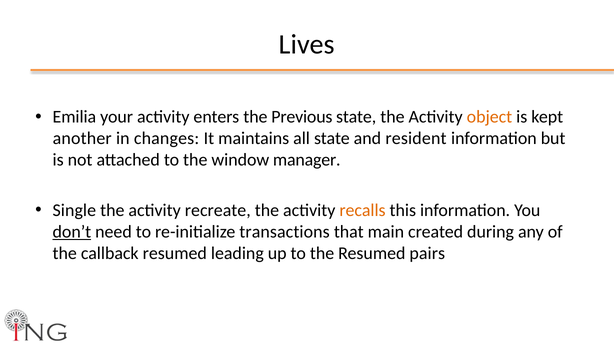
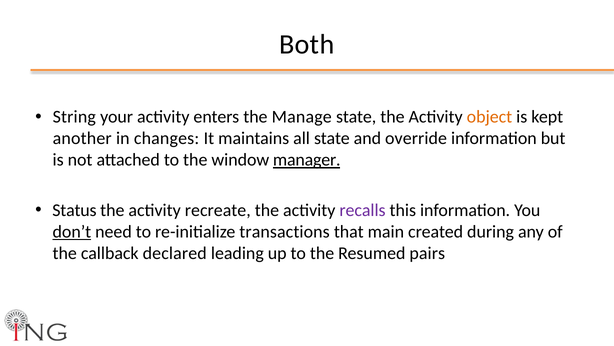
Lives: Lives -> Both
Emilia: Emilia -> String
Previous: Previous -> Manage
resident: resident -> override
manager underline: none -> present
Single: Single -> Status
recalls colour: orange -> purple
callback resumed: resumed -> declared
